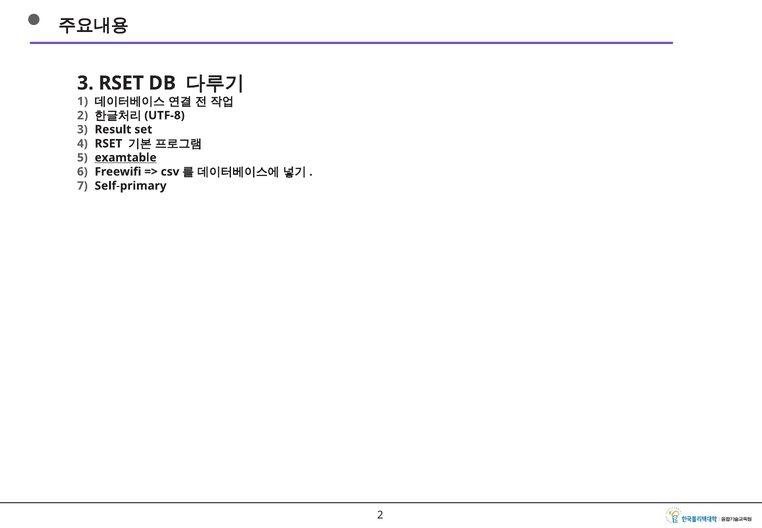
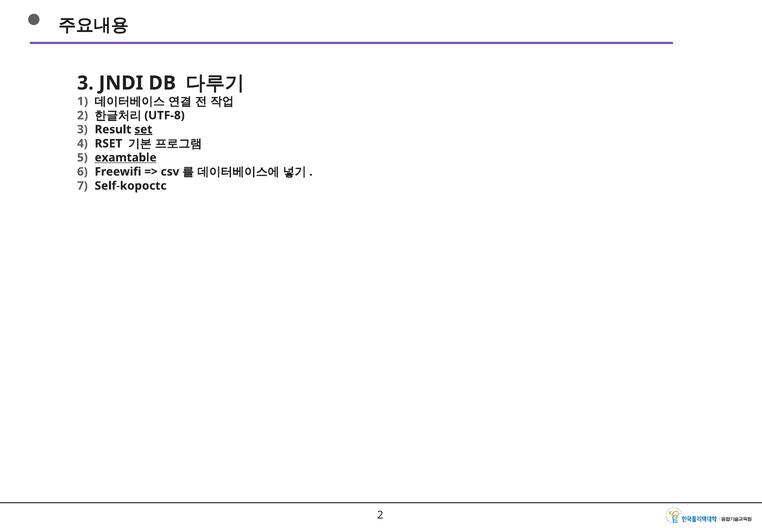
3 RSET: RSET -> JNDI
set underline: none -> present
Self-primary: Self-primary -> Self-kopoctc
